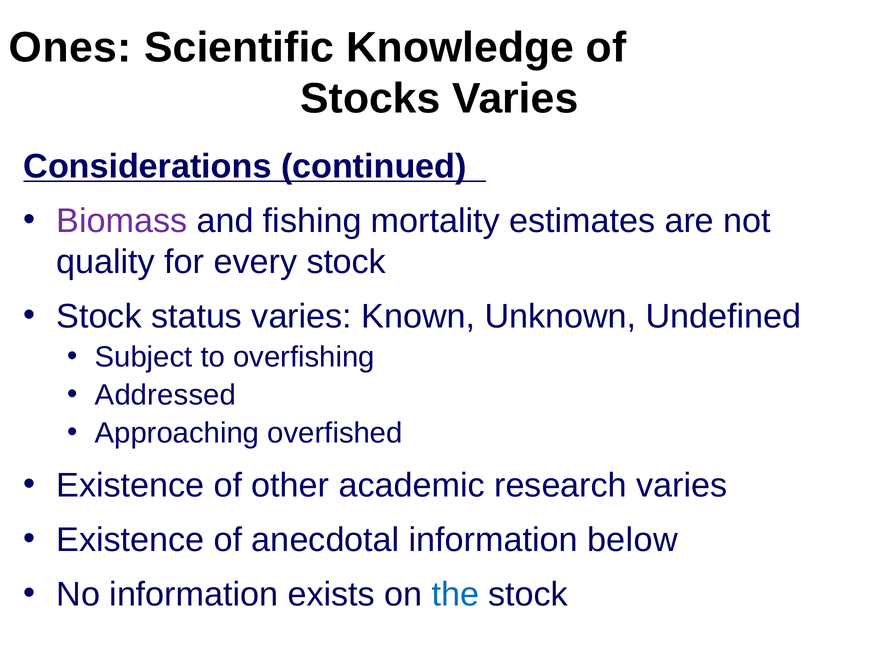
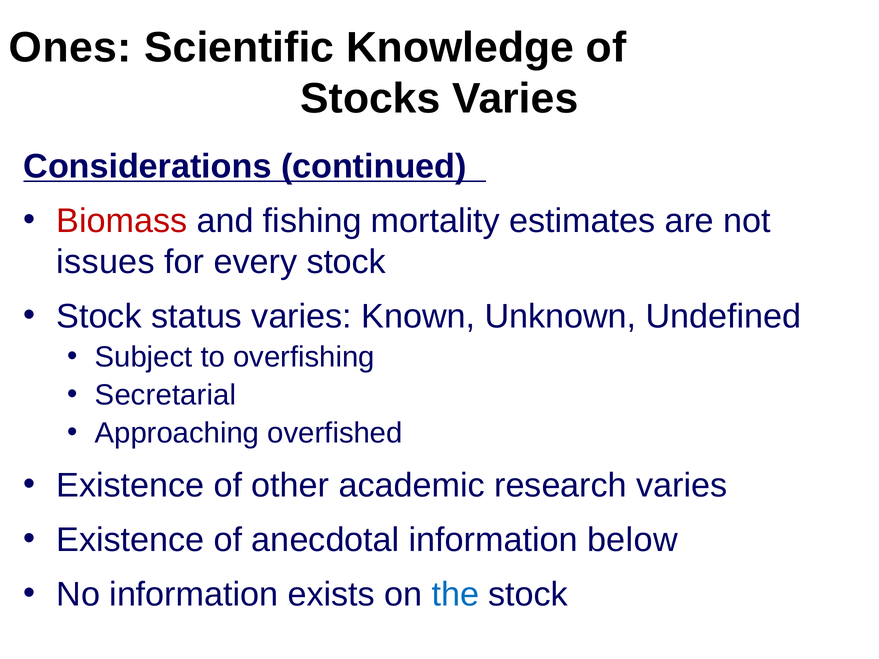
Biomass colour: purple -> red
quality: quality -> issues
Addressed: Addressed -> Secretarial
